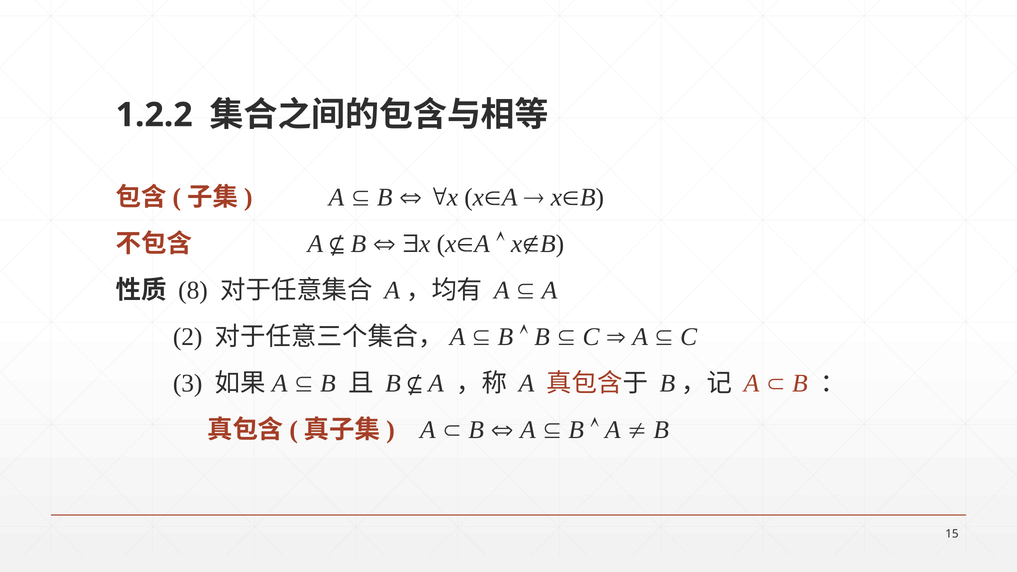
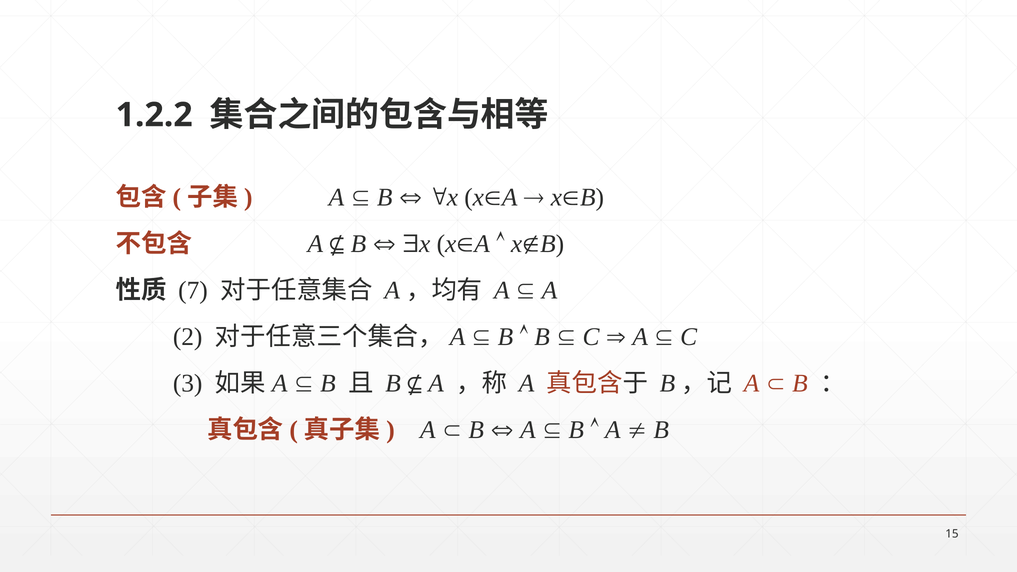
8: 8 -> 7
